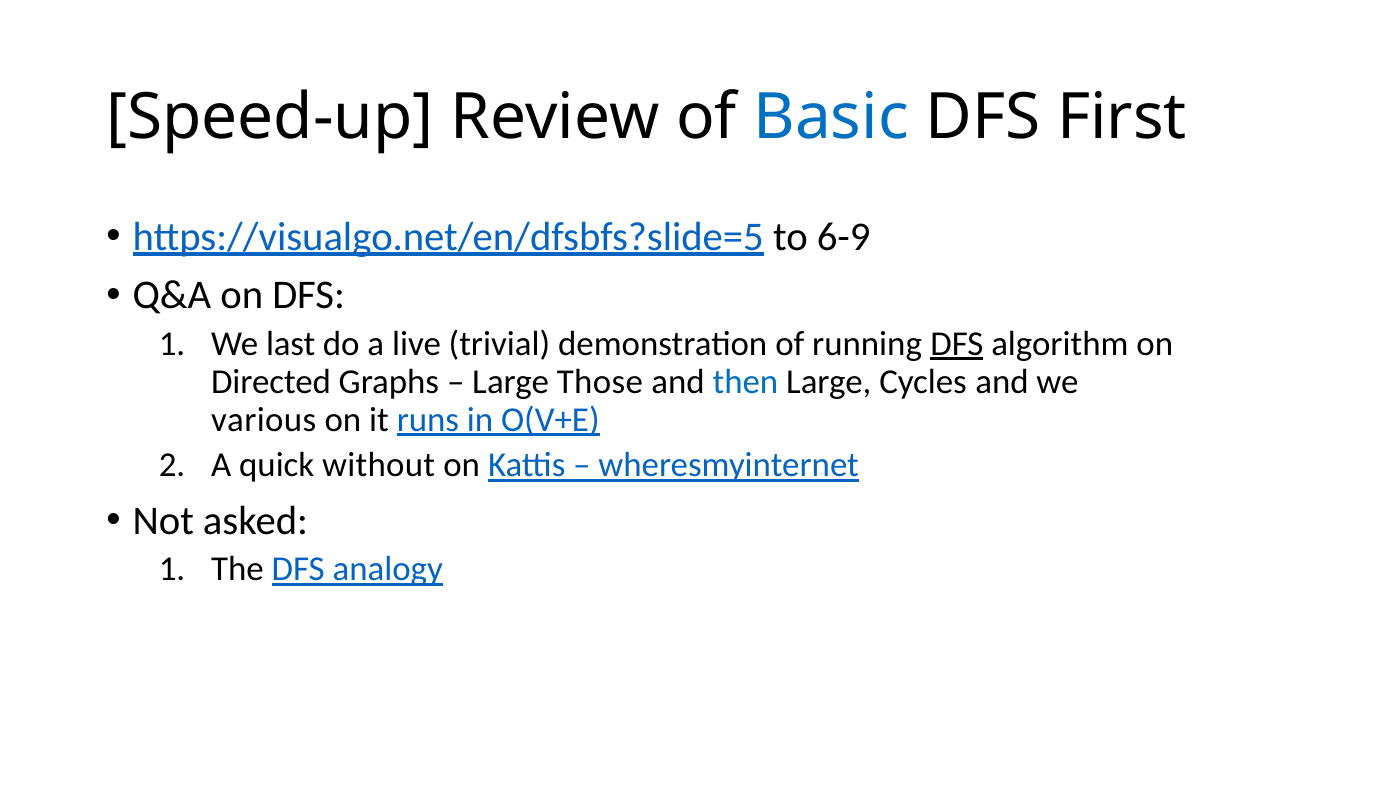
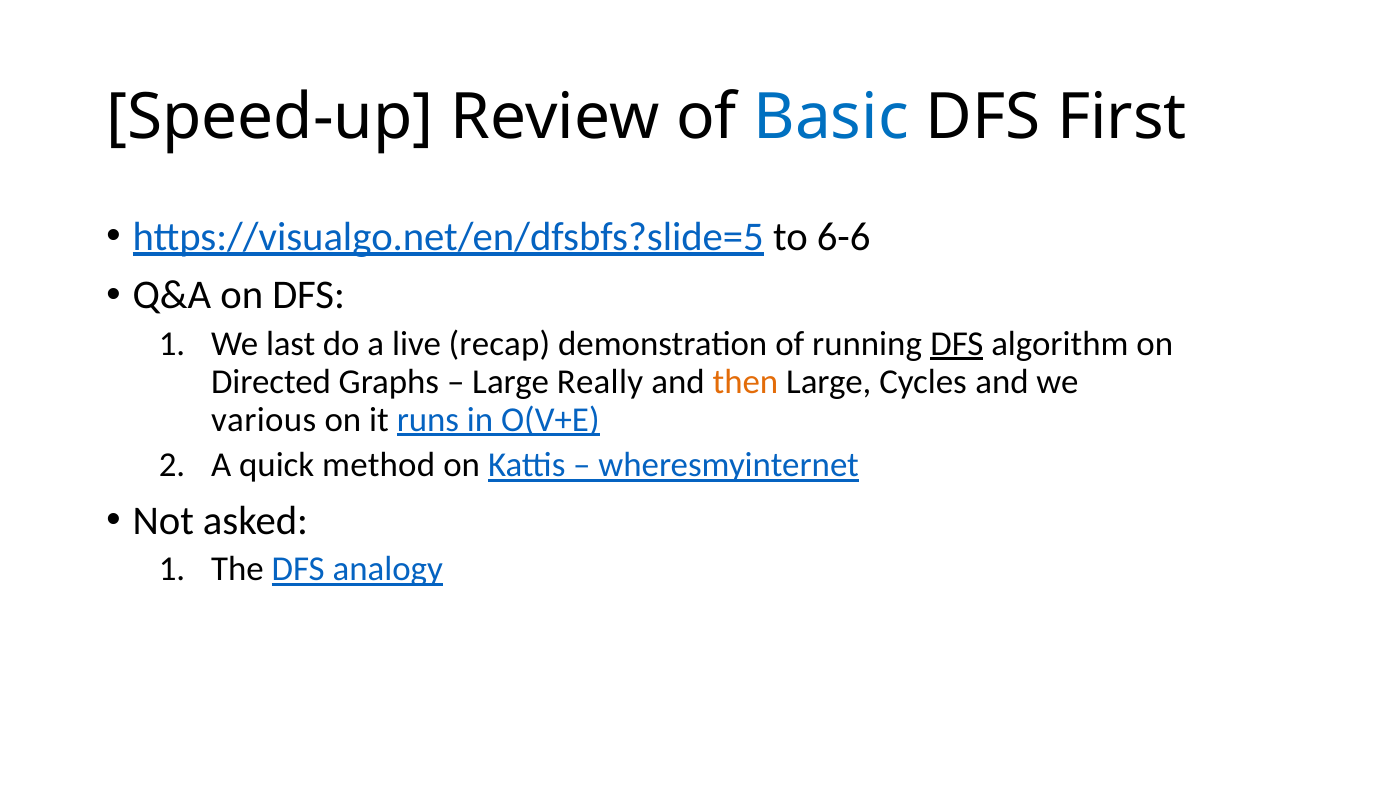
6-9: 6-9 -> 6-6
trivial: trivial -> recap
Those: Those -> Really
then colour: blue -> orange
without: without -> method
